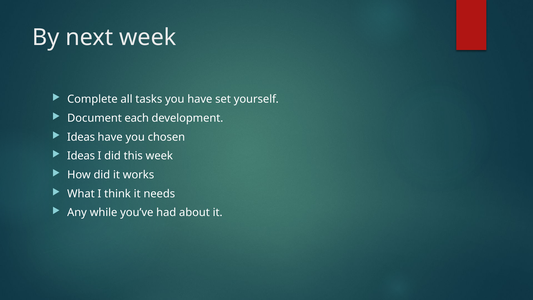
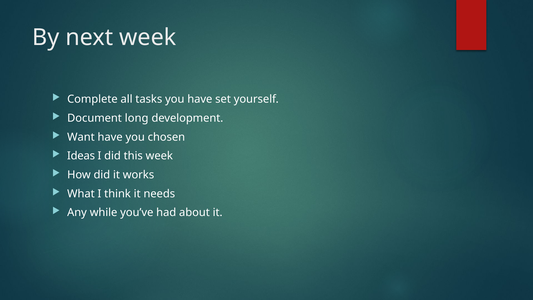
each: each -> long
Ideas at (81, 137): Ideas -> Want
